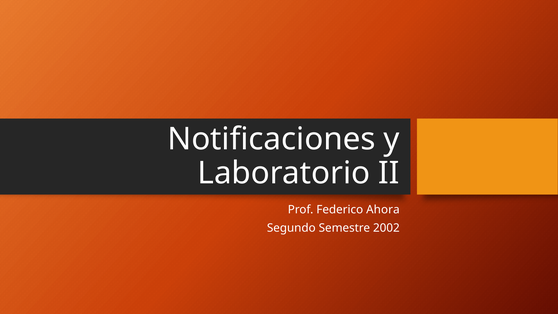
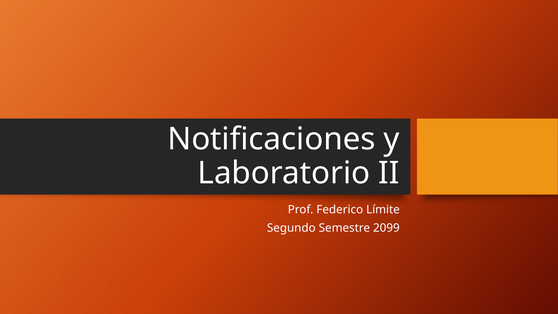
Ahora: Ahora -> Límite
2002: 2002 -> 2099
